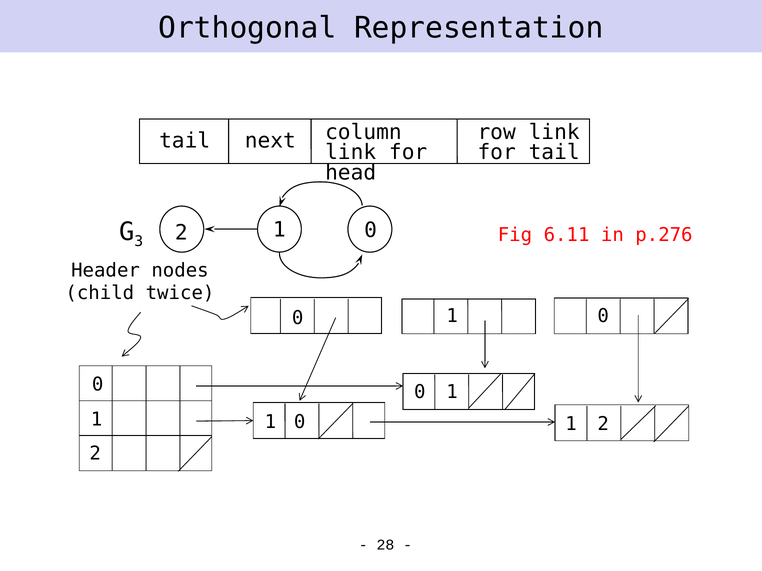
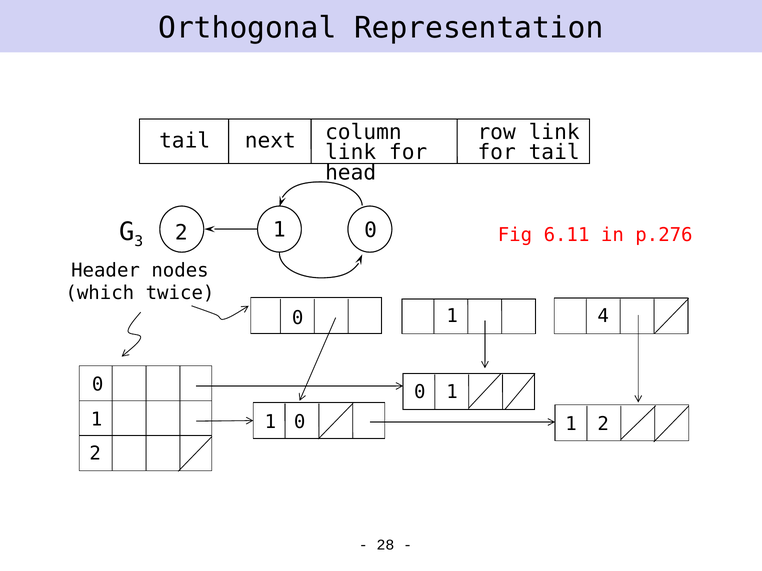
child: child -> which
0 at (603, 316): 0 -> 4
